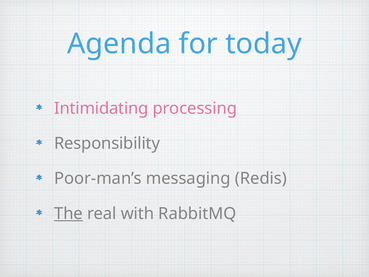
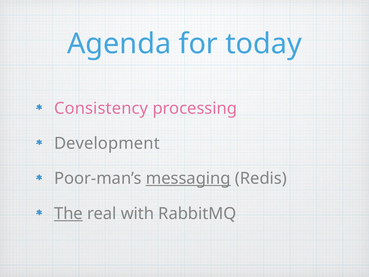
Intimidating: Intimidating -> Consistency
Responsibility: Responsibility -> Development
messaging underline: none -> present
